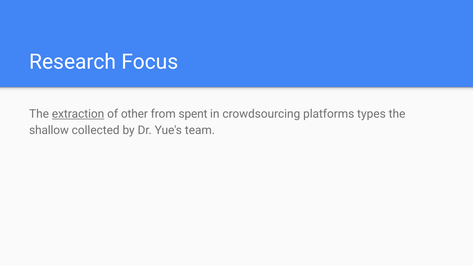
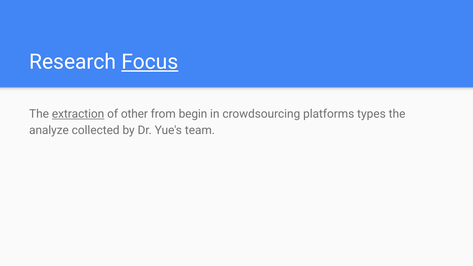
Focus underline: none -> present
spent: spent -> begin
shallow: shallow -> analyze
